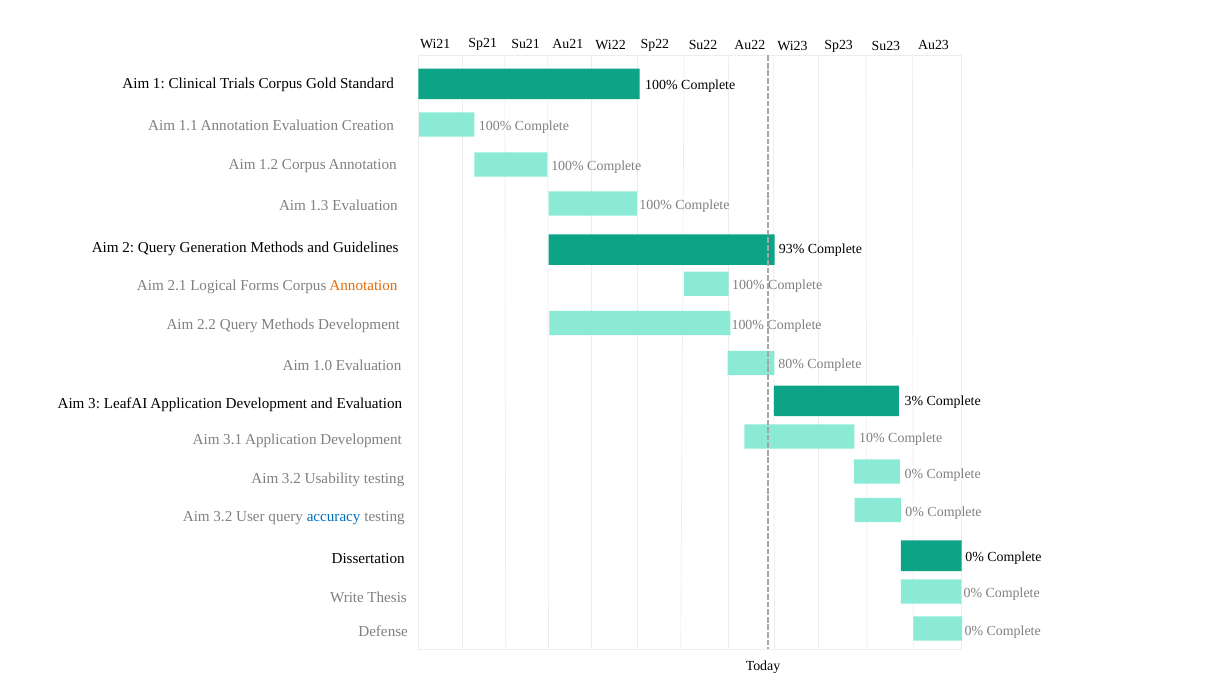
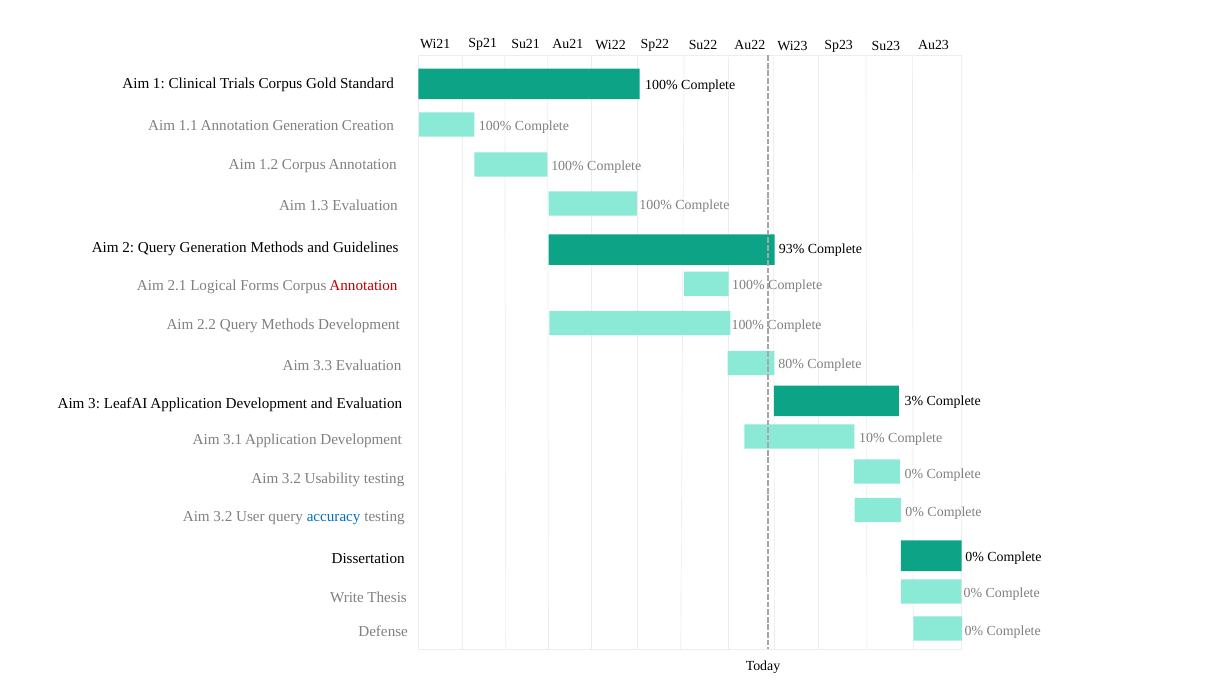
Annotation Evaluation: Evaluation -> Generation
Annotation at (364, 286) colour: orange -> red
1.0: 1.0 -> 3.3
